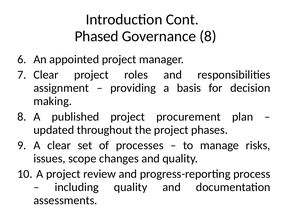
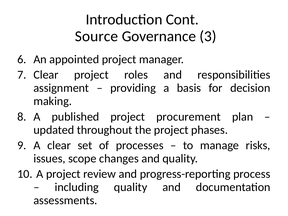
Phased: Phased -> Source
Governance 8: 8 -> 3
